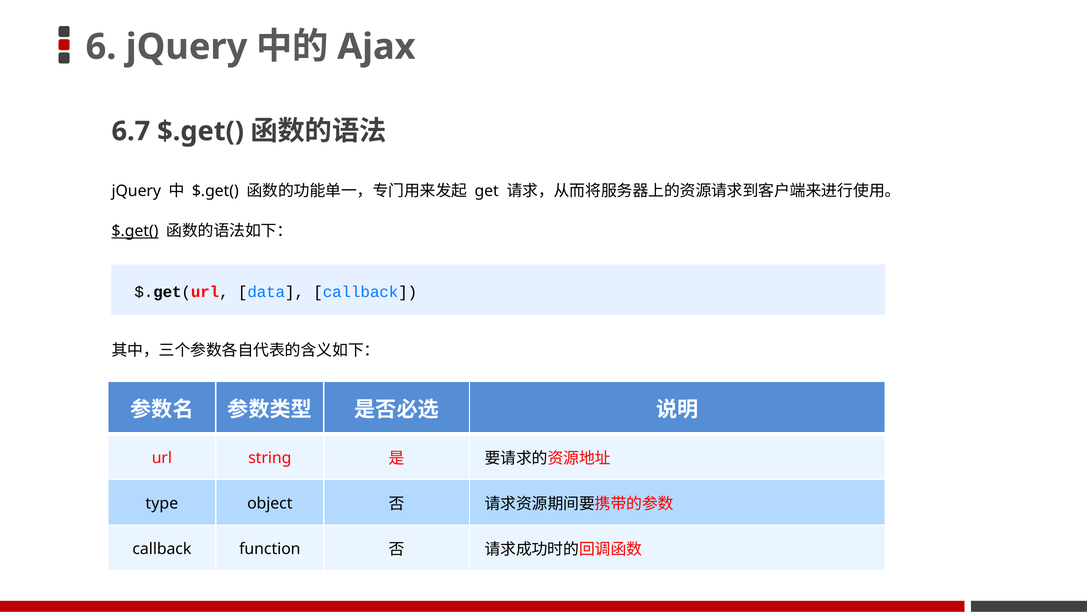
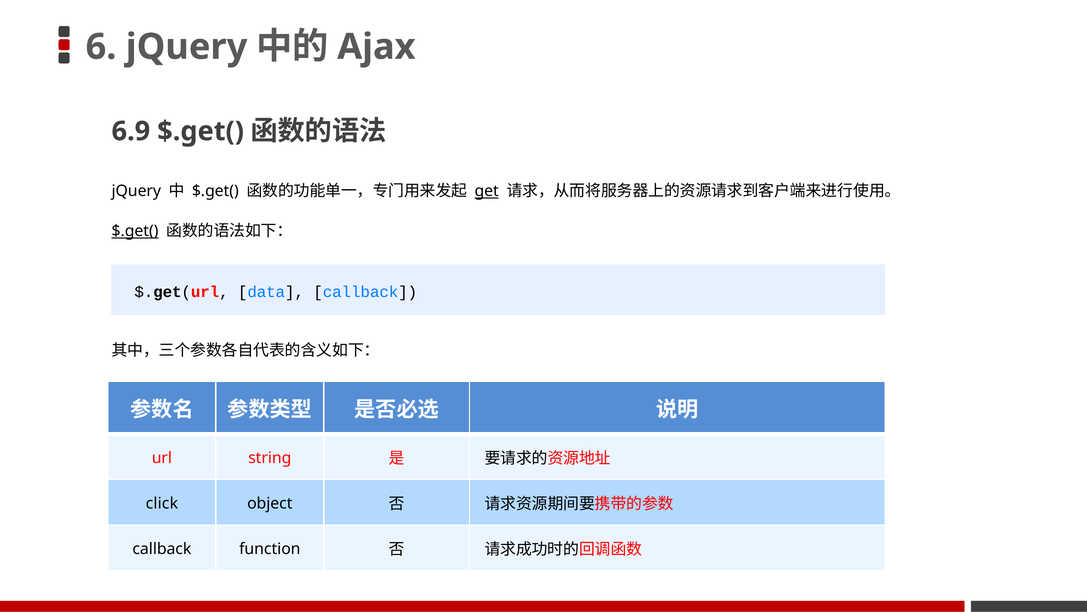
6.7: 6.7 -> 6.9
get underline: none -> present
type: type -> click
